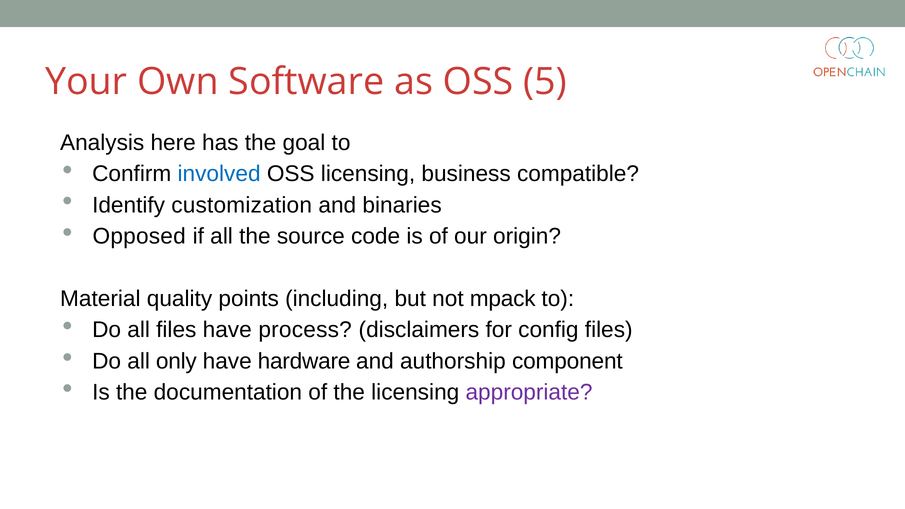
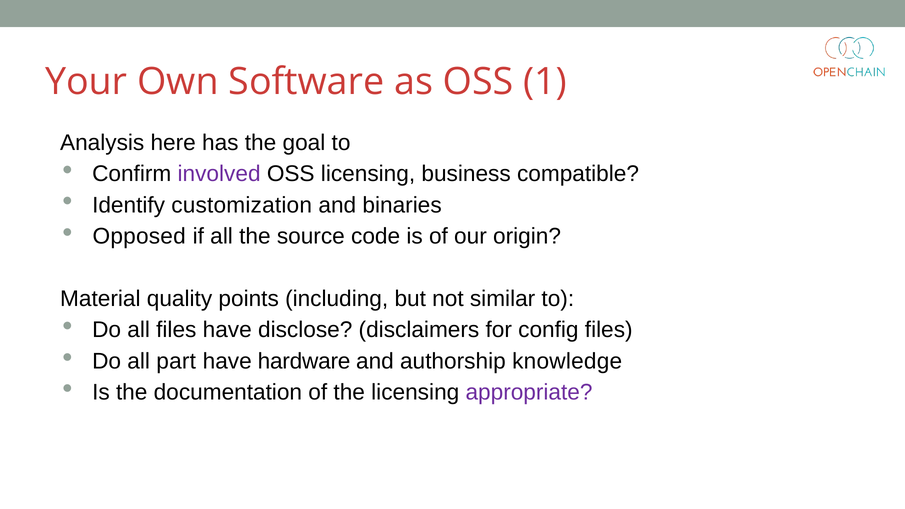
5: 5 -> 1
involved colour: blue -> purple
mpack: mpack -> similar
process: process -> disclose
only: only -> part
component: component -> knowledge
